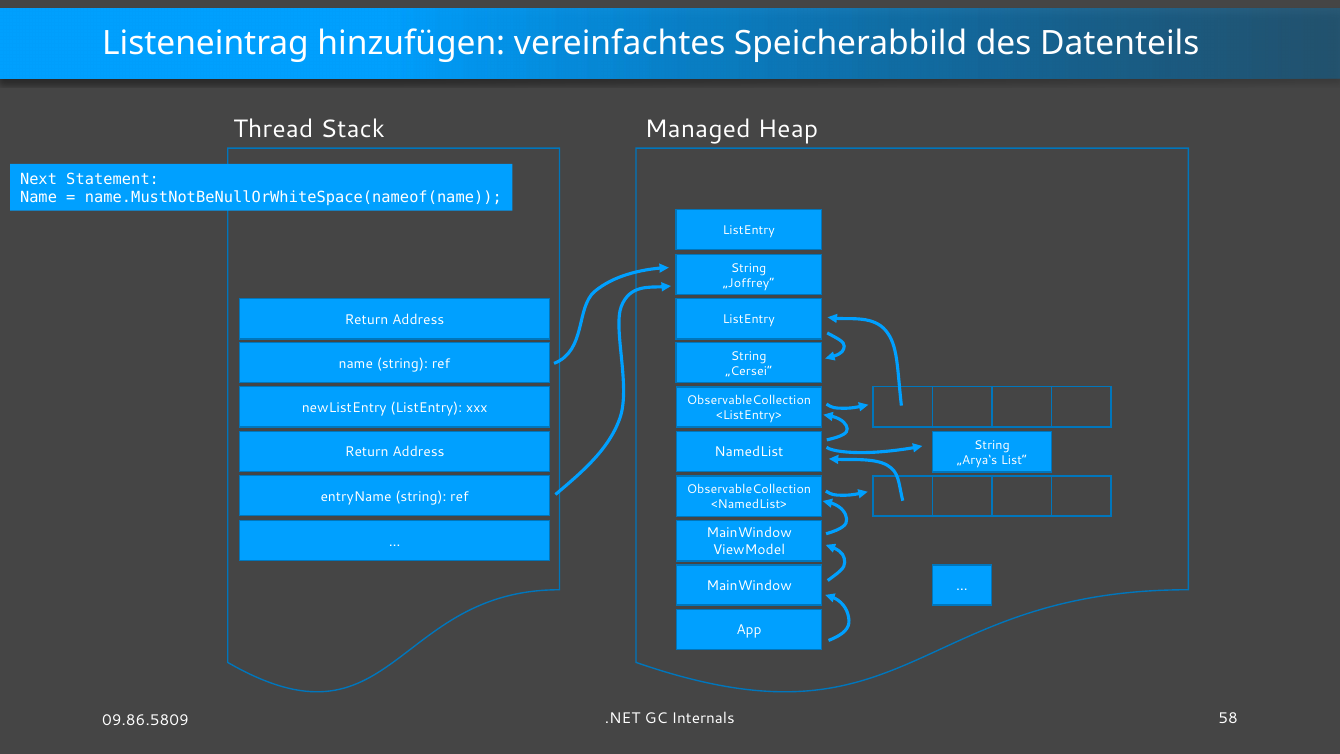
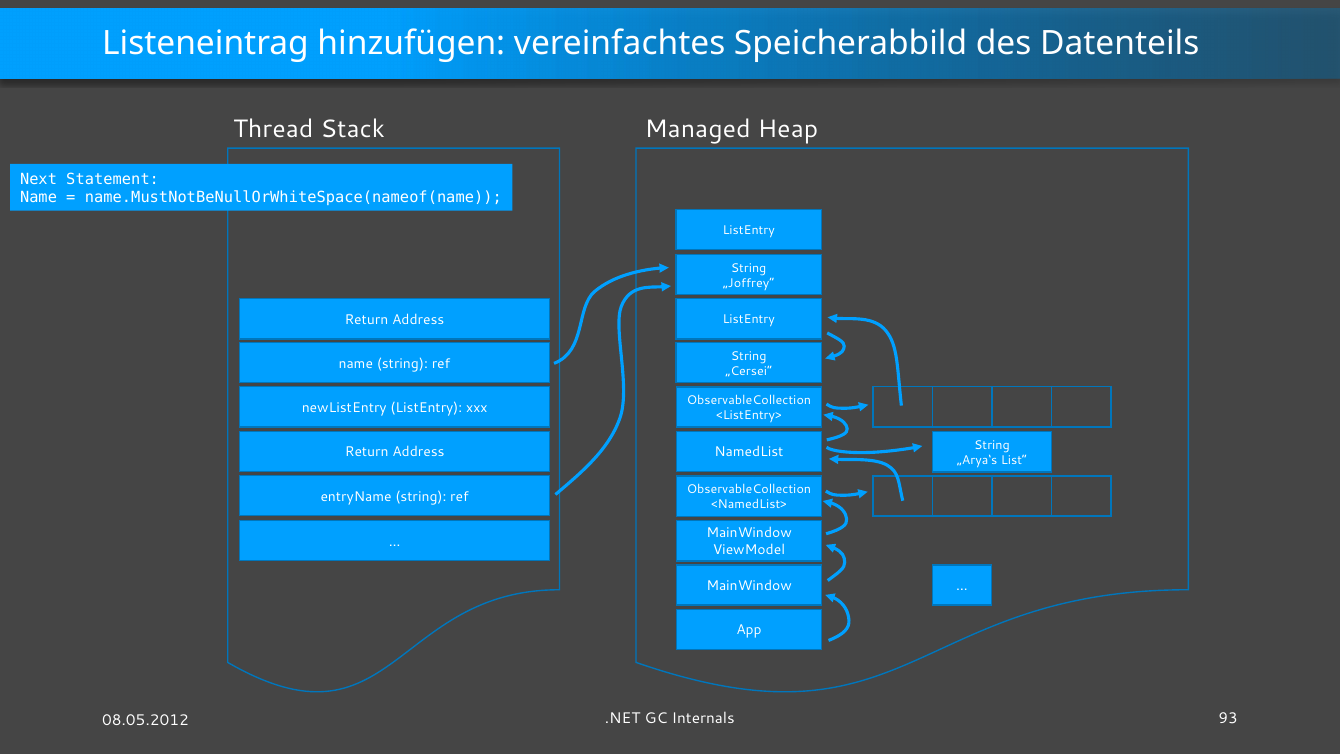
58: 58 -> 93
09.86.5809: 09.86.5809 -> 08.05.2012
